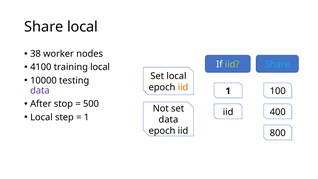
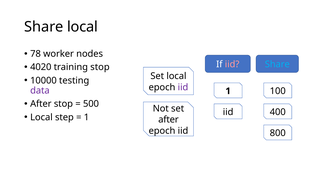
38: 38 -> 78
iid at (232, 64) colour: light green -> pink
4100: 4100 -> 4020
training local: local -> stop
iid at (183, 87) colour: orange -> purple
data at (168, 120): data -> after
